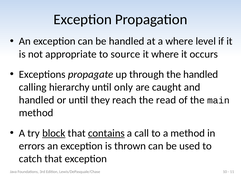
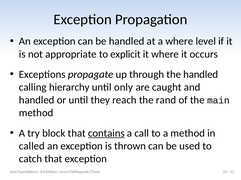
source: source -> explicit
read: read -> rand
block underline: present -> none
errors: errors -> called
